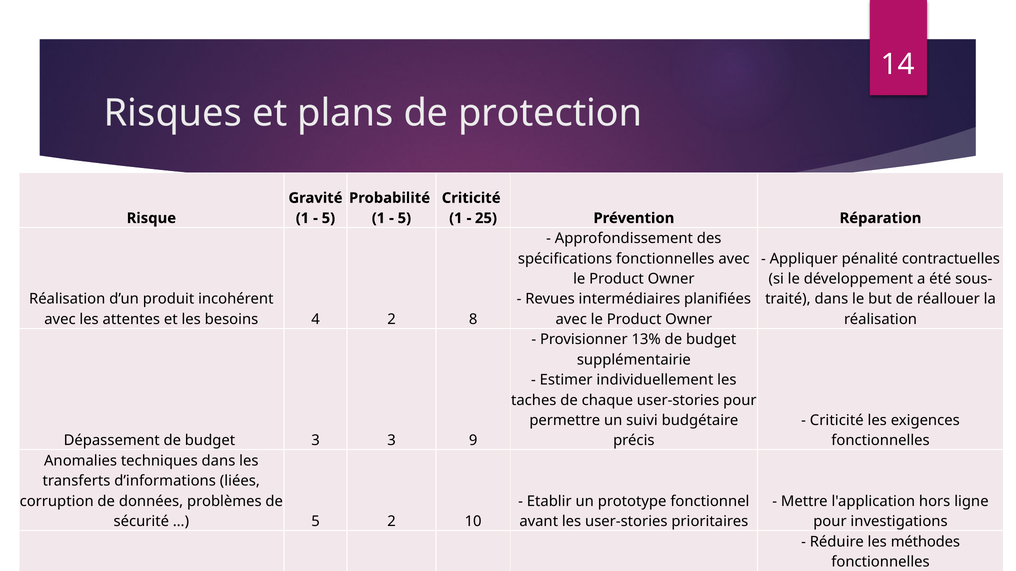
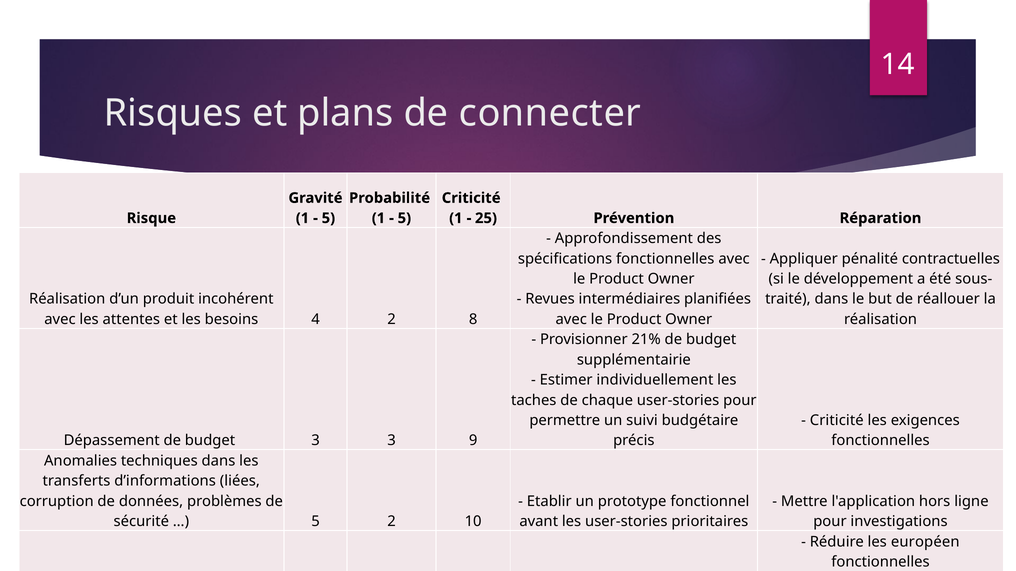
protection: protection -> connecter
13%: 13% -> 21%
méthodes: méthodes -> européen
